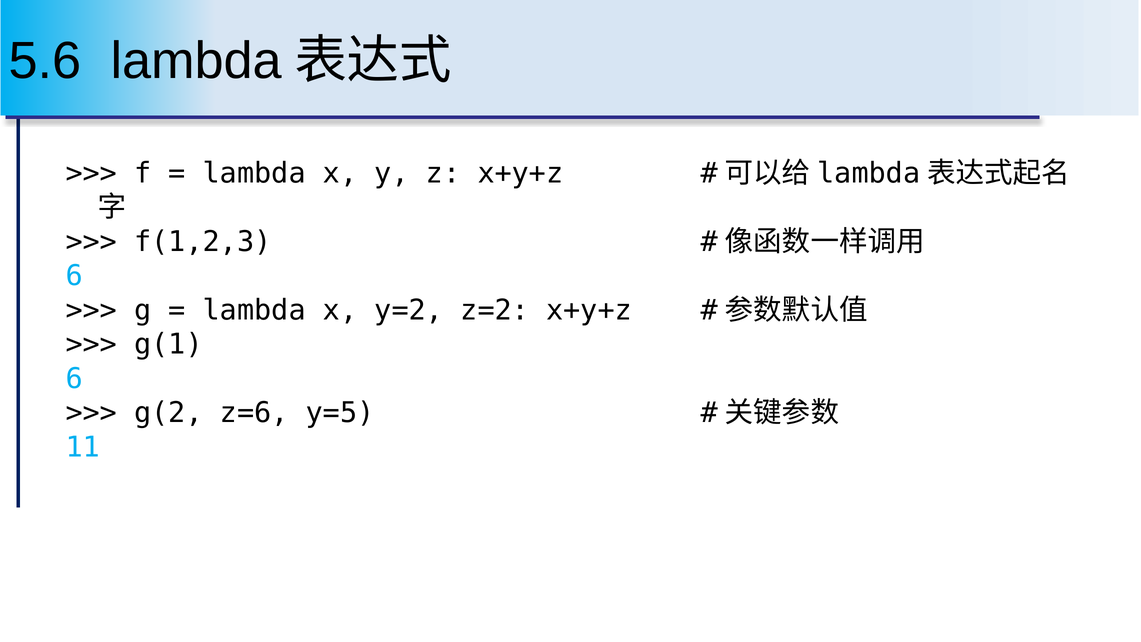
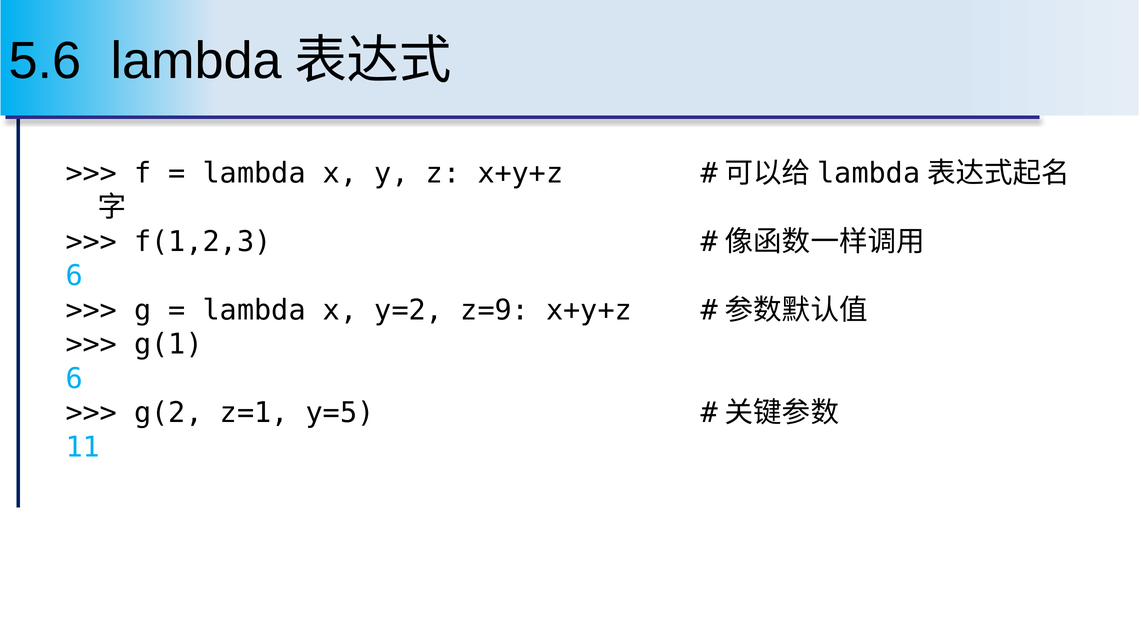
z=2: z=2 -> z=9
z=6: z=6 -> z=1
